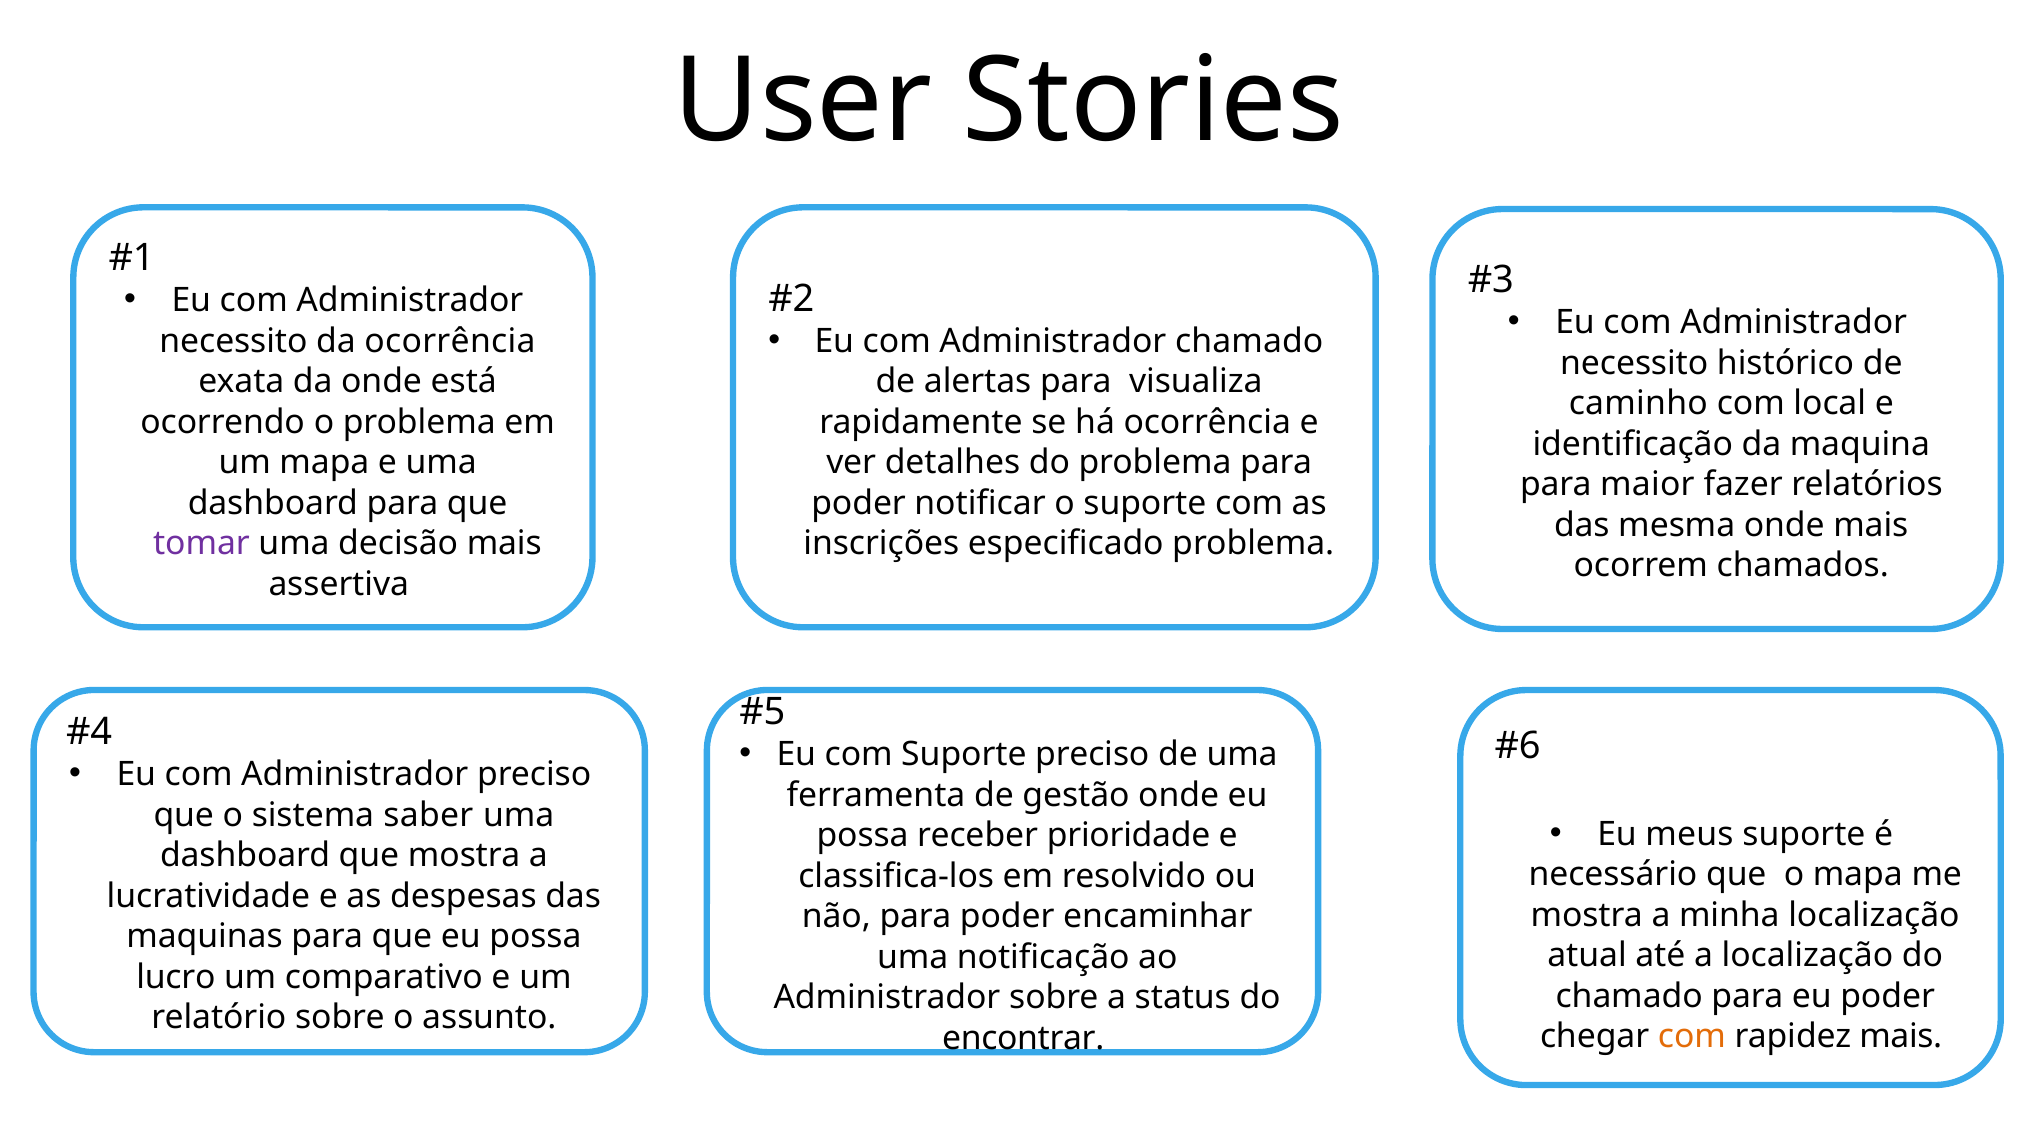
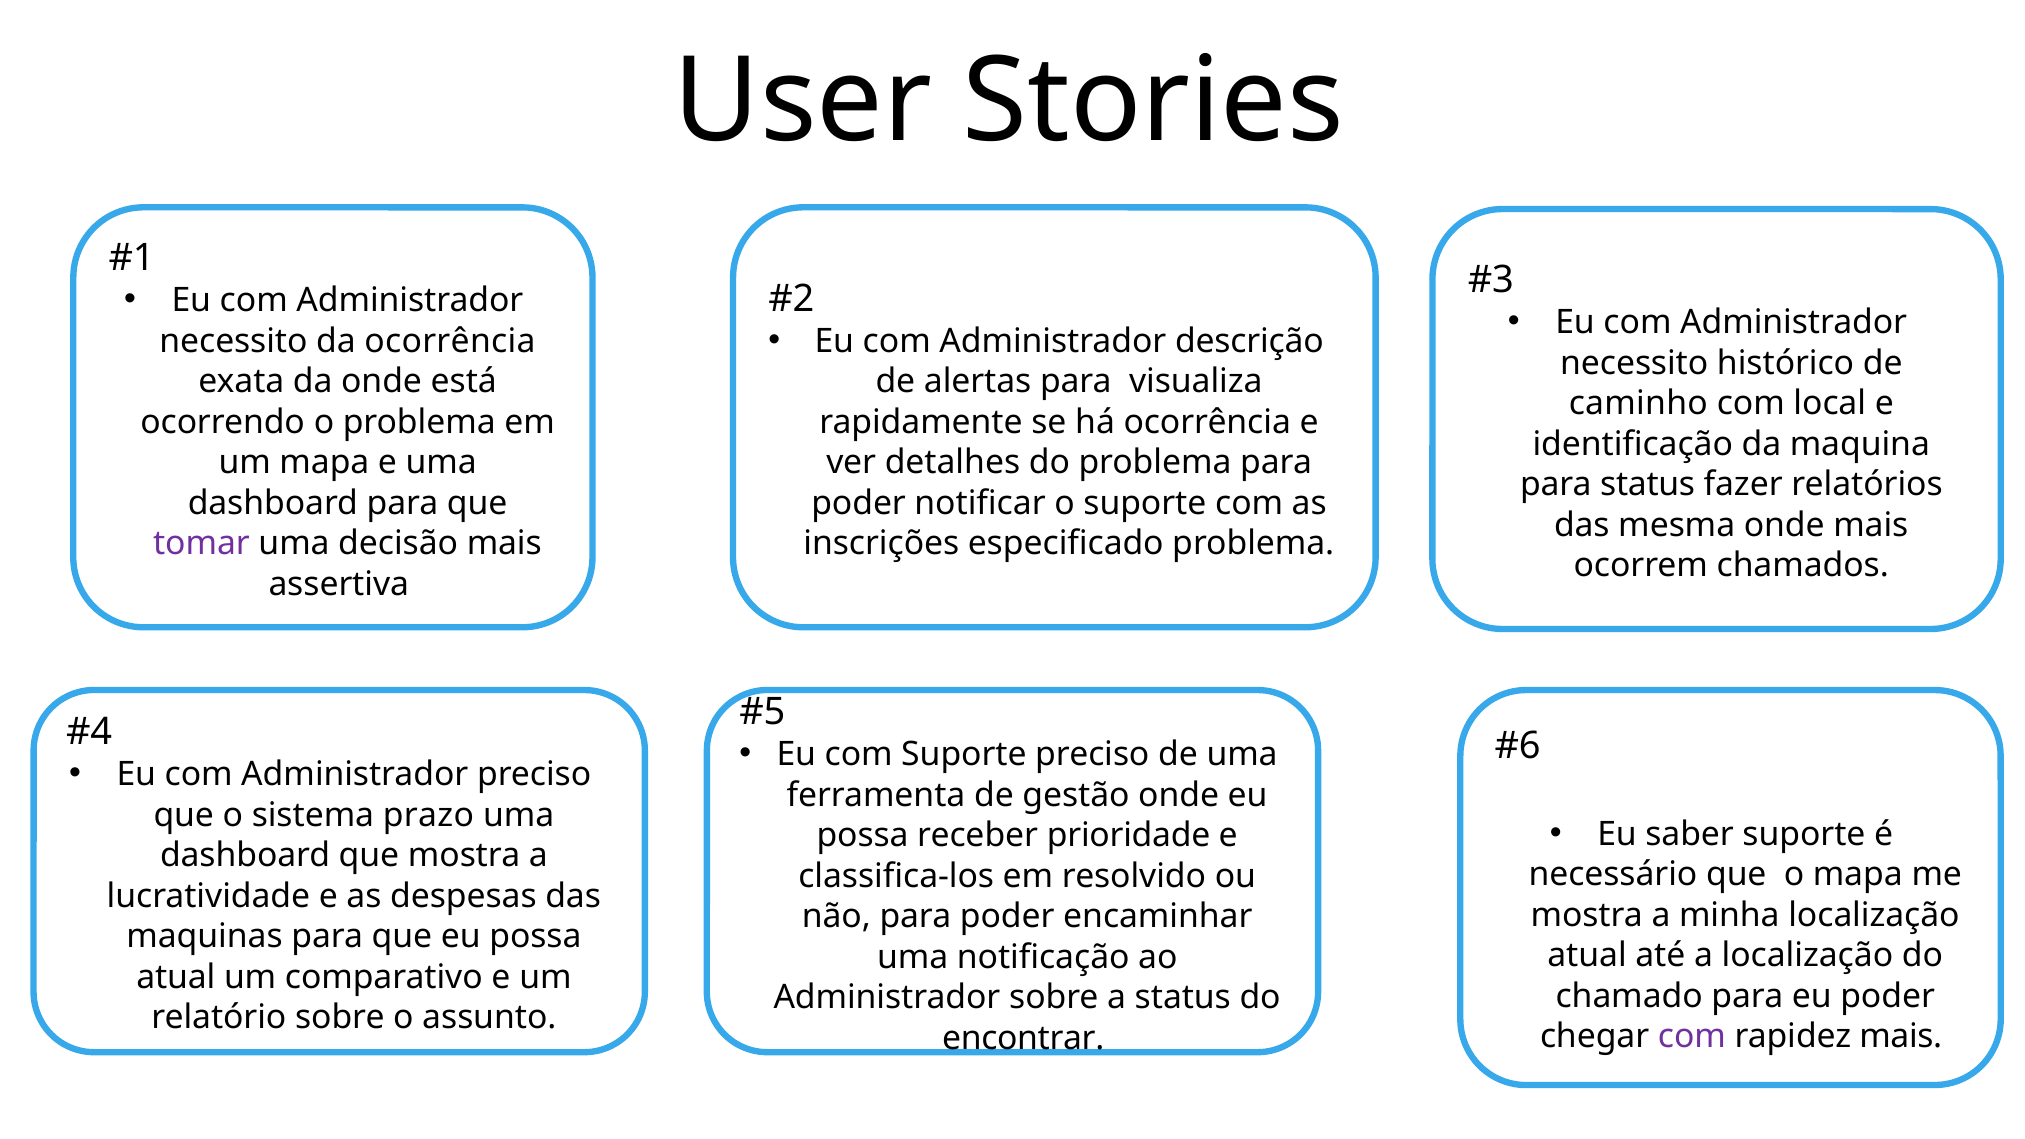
Administrador chamado: chamado -> descrição
para maior: maior -> status
saber: saber -> prazo
meus: meus -> saber
lucro at (176, 977): lucro -> atual
com at (1692, 1037) colour: orange -> purple
